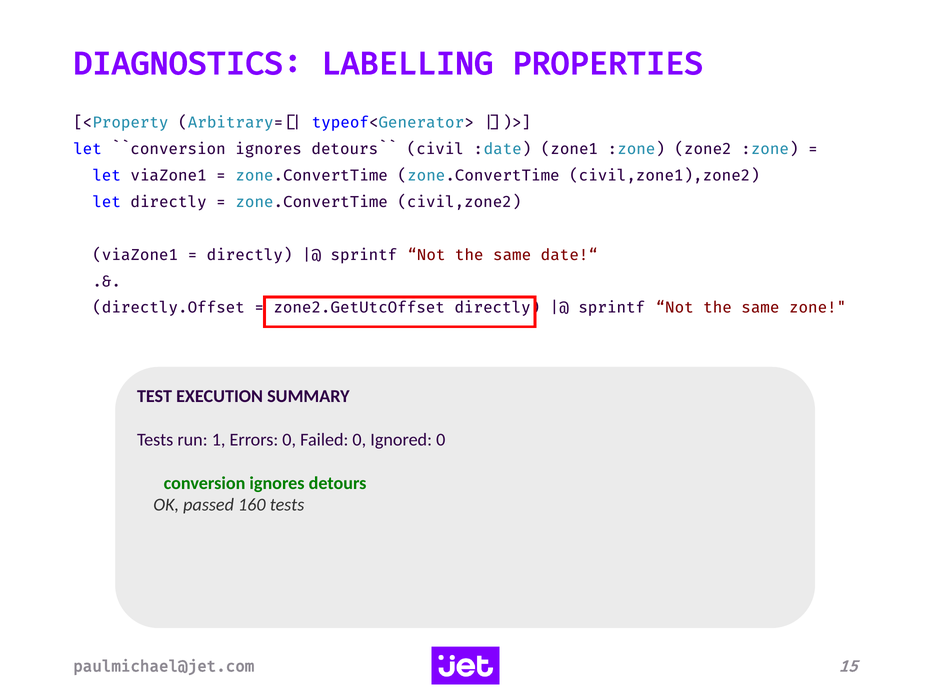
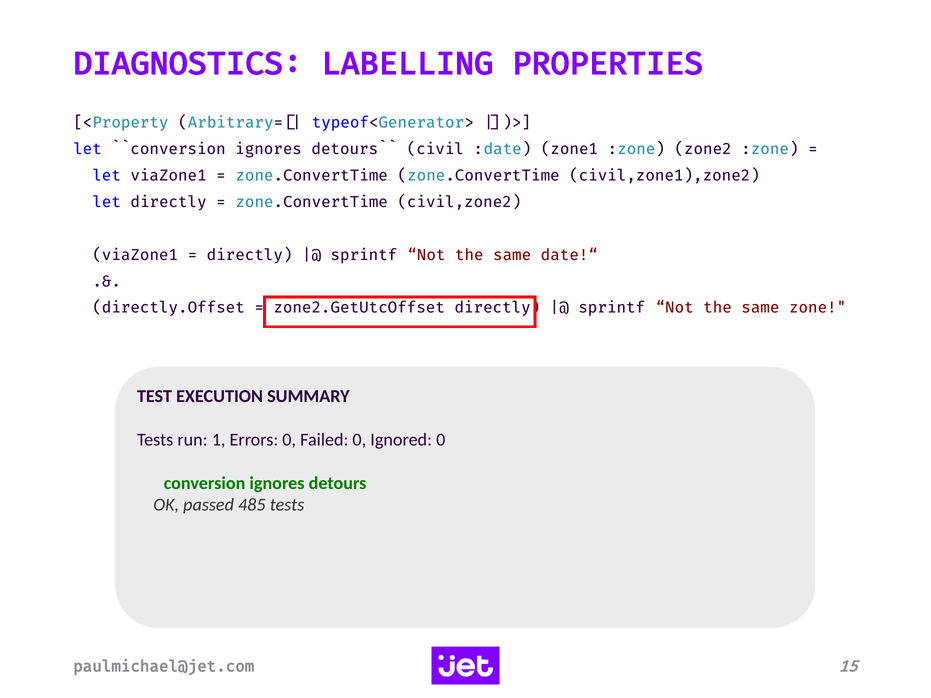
160: 160 -> 485
